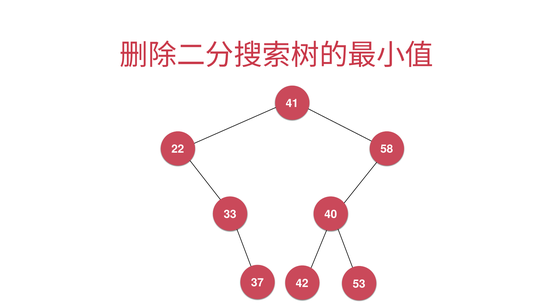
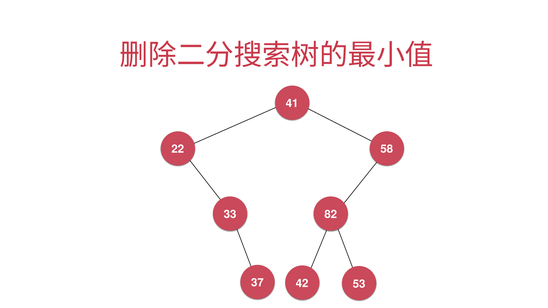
40: 40 -> 82
